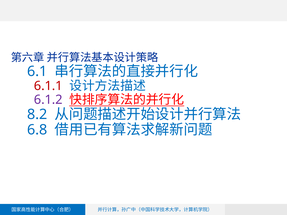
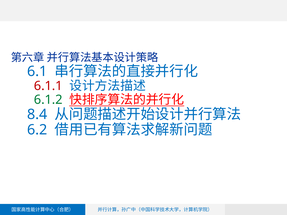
6.1.2 colour: purple -> green
8.2: 8.2 -> 8.4
6.8: 6.8 -> 6.2
